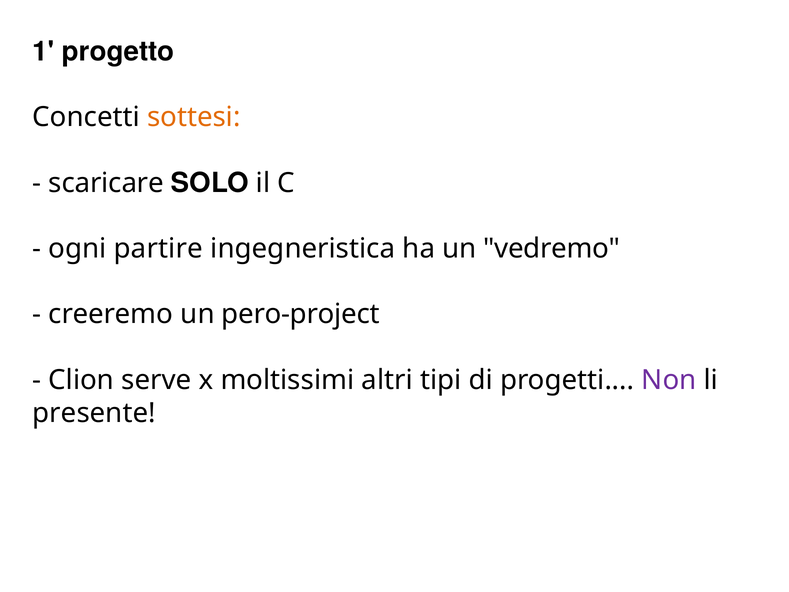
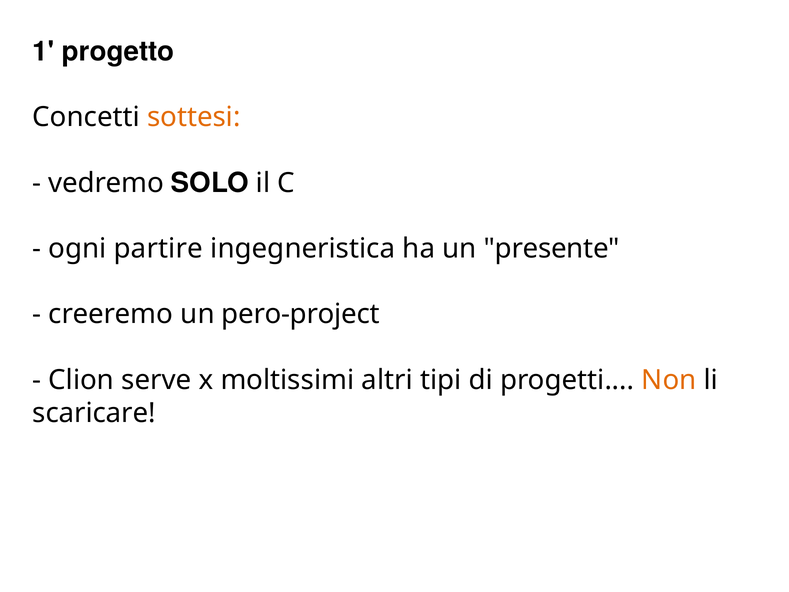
scaricare: scaricare -> vedremo
vedremo: vedremo -> presente
Non colour: purple -> orange
presente: presente -> scaricare
